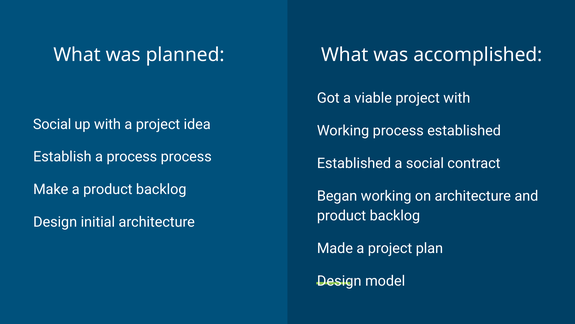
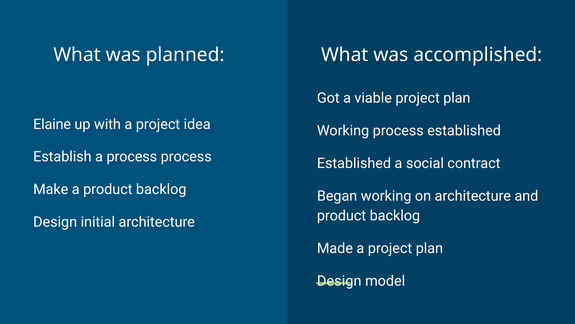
viable project with: with -> plan
Social at (52, 124): Social -> Elaine
